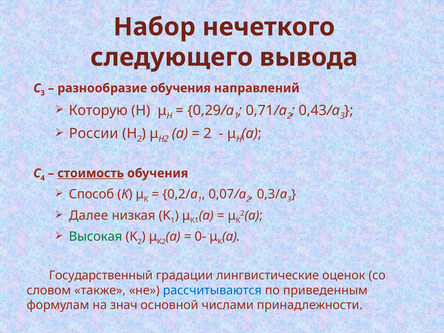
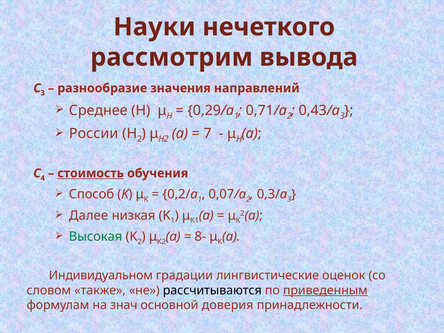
Набор: Набор -> Науки
следующего: следующего -> рассмотрим
разнообразие обучения: обучения -> значения
Которую: Которую -> Среднее
2 at (207, 134): 2 -> 7
0-: 0- -> 8-
Государственный: Государственный -> Индивидуальном
рассчитываются colour: blue -> black
приведенным underline: none -> present
числами: числами -> доверия
